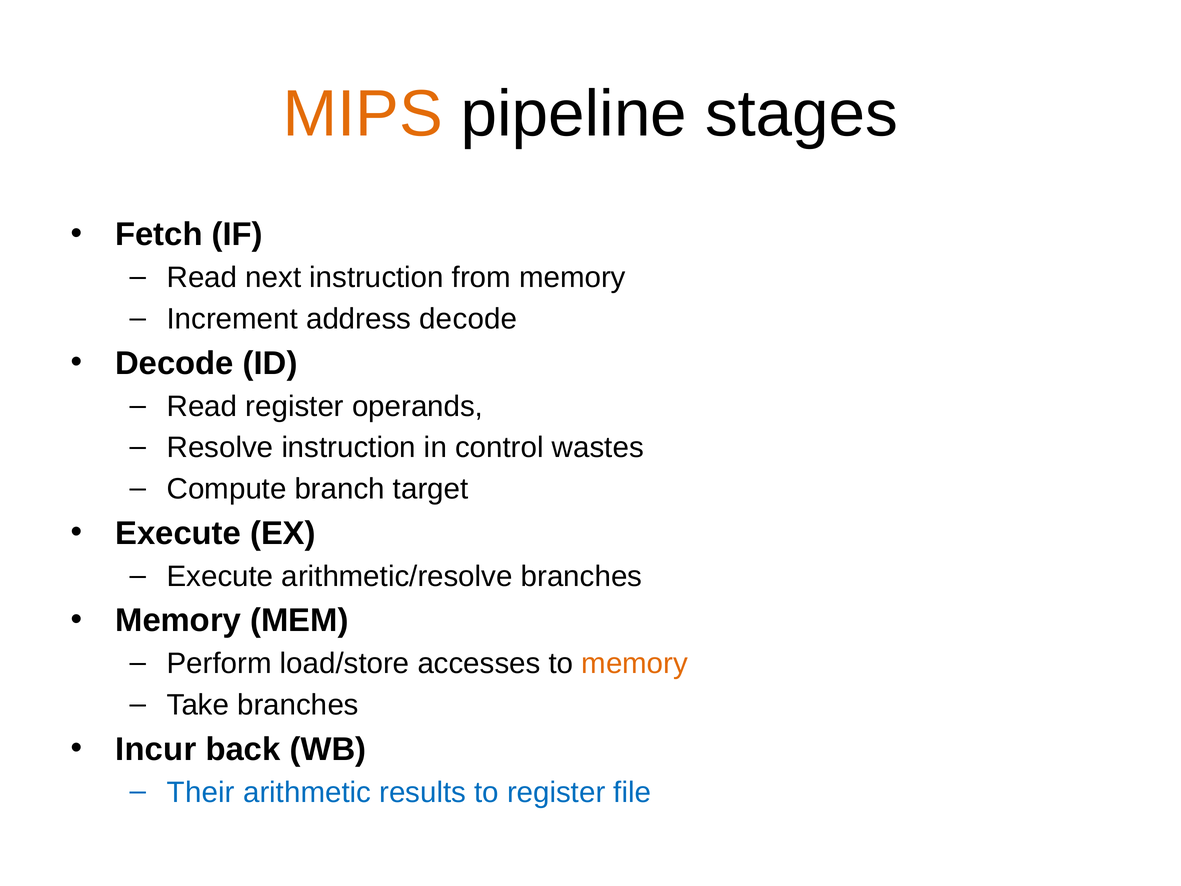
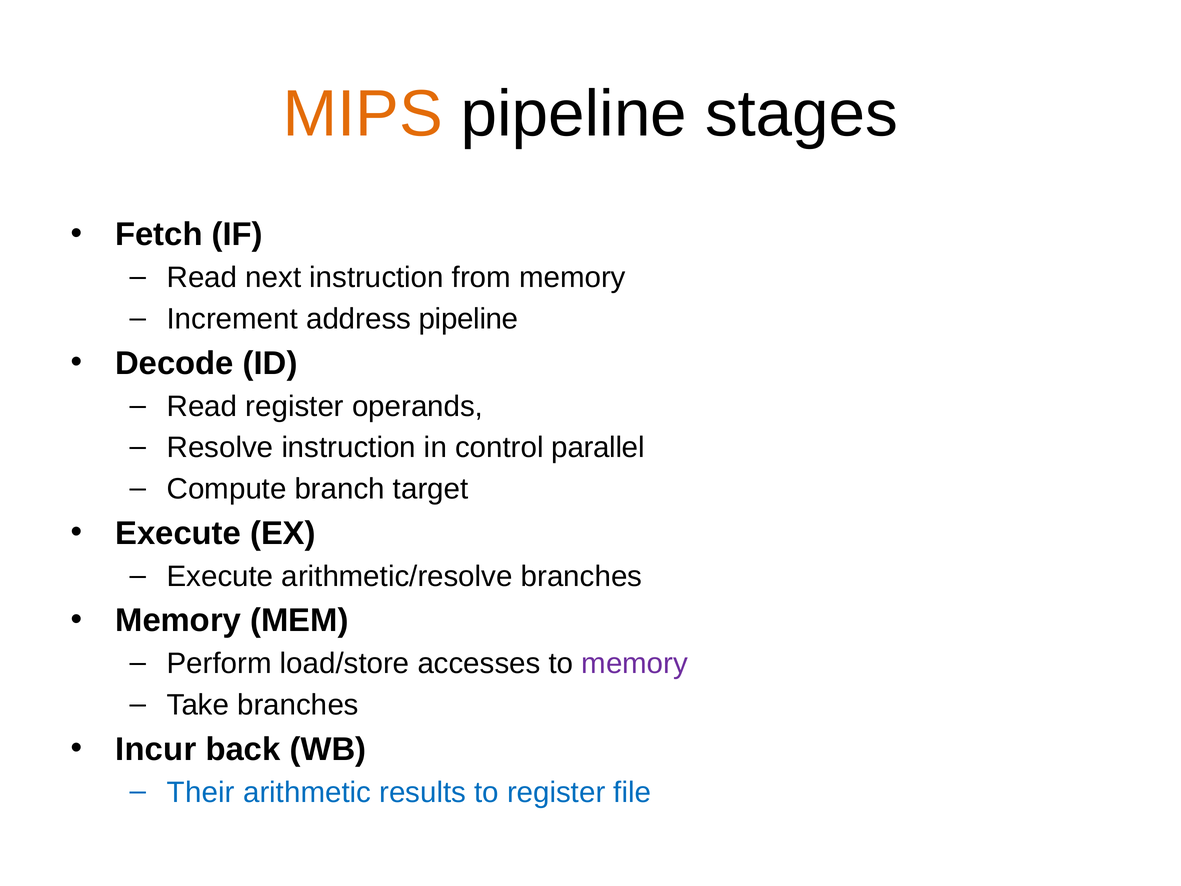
address decode: decode -> pipeline
wastes: wastes -> parallel
memory at (635, 663) colour: orange -> purple
